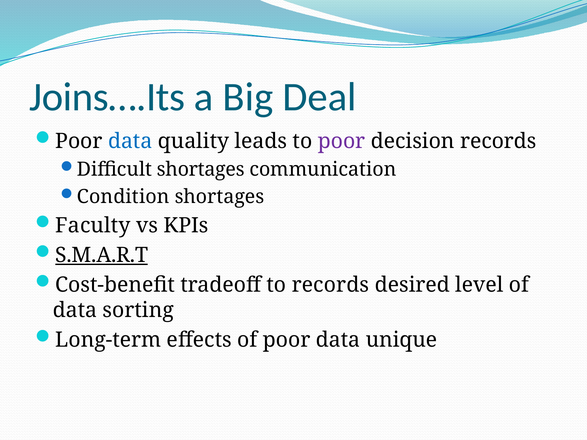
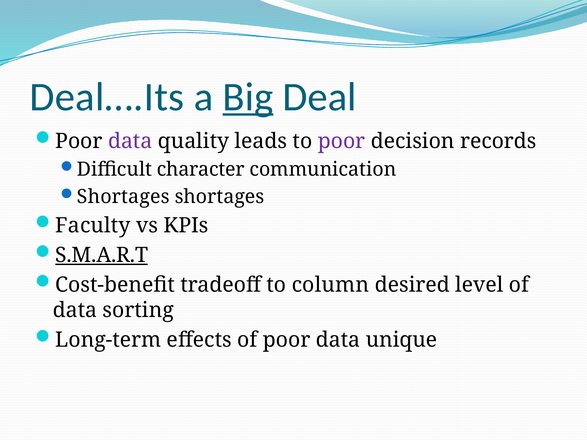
Joins….Its: Joins….Its -> Deal….Its
Big underline: none -> present
data at (130, 141) colour: blue -> purple
Difficult shortages: shortages -> character
Condition at (123, 197): Condition -> Shortages
to records: records -> column
